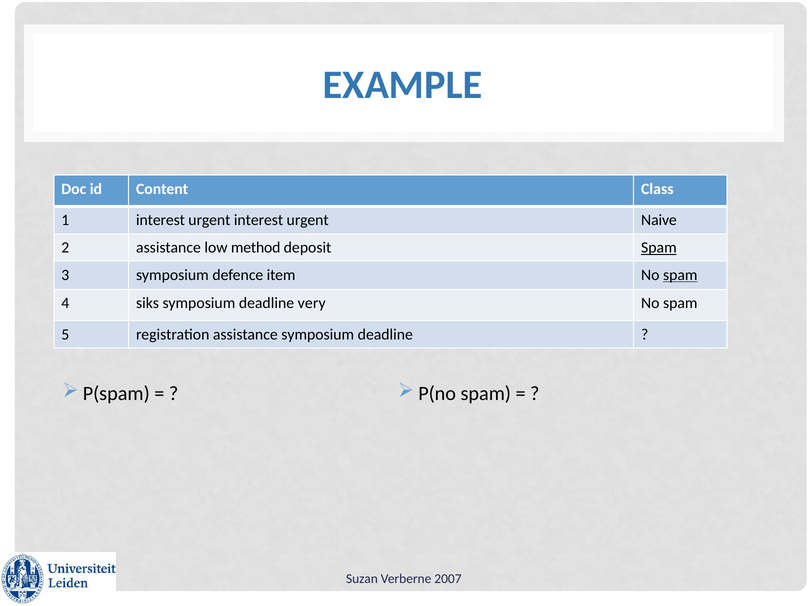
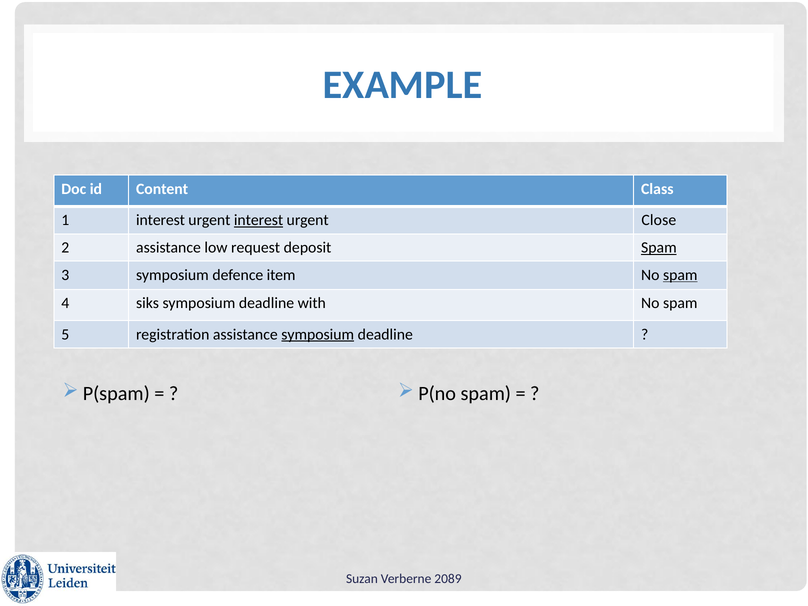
interest at (259, 220) underline: none -> present
Naive: Naive -> Close
method: method -> request
very: very -> with
symposium at (318, 334) underline: none -> present
2007: 2007 -> 2089
